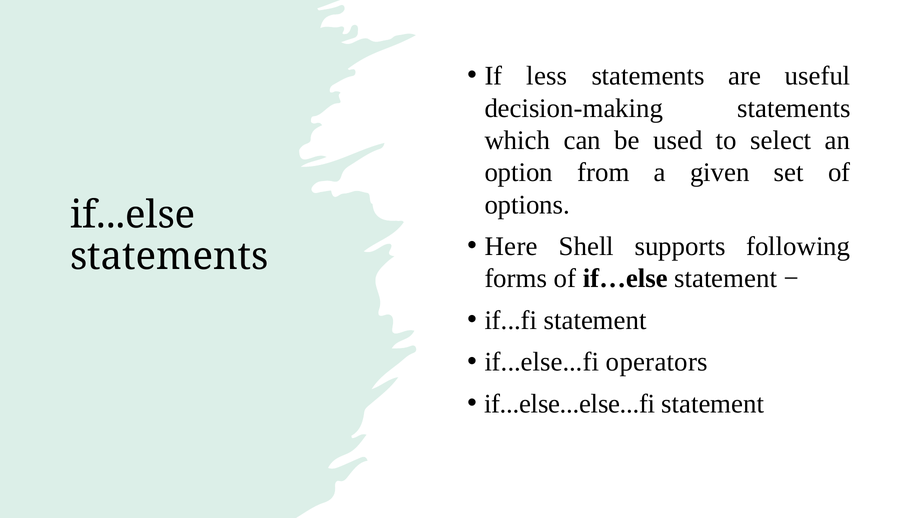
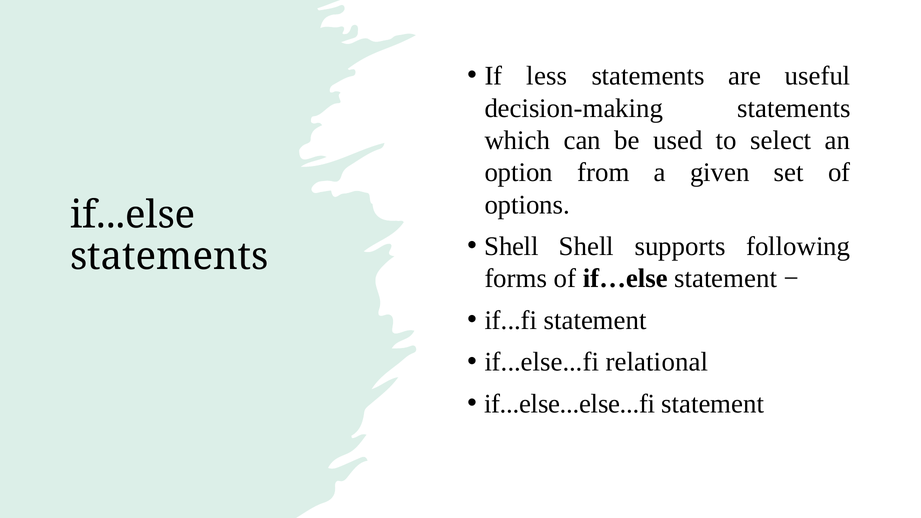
Here at (511, 246): Here -> Shell
operators: operators -> relational
